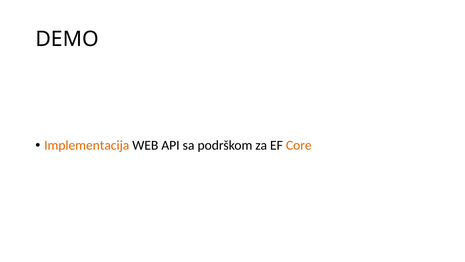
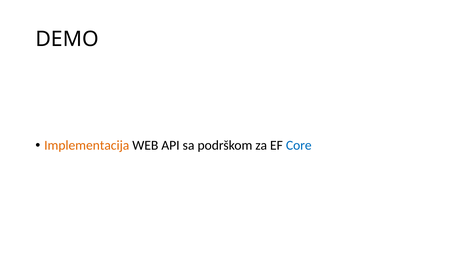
Core colour: orange -> blue
